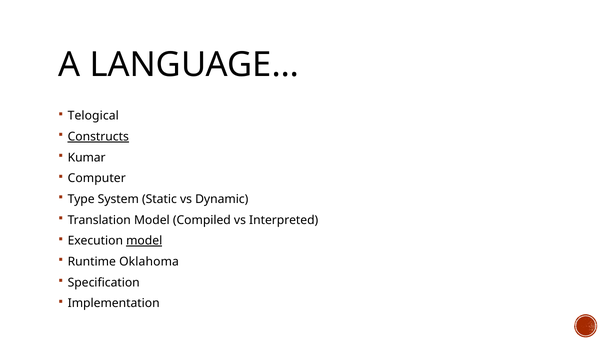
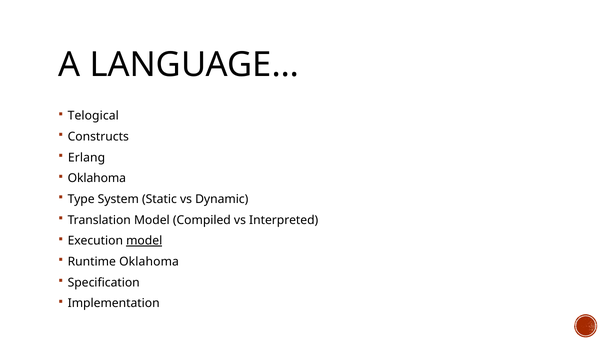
Constructs underline: present -> none
Kumar: Kumar -> Erlang
Computer at (97, 178): Computer -> Oklahoma
